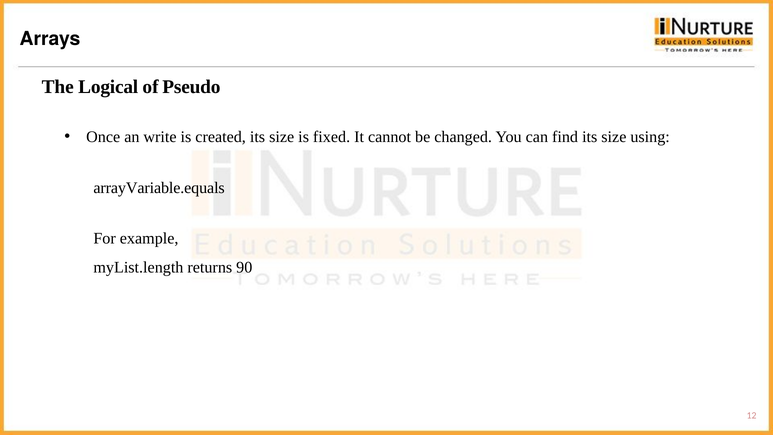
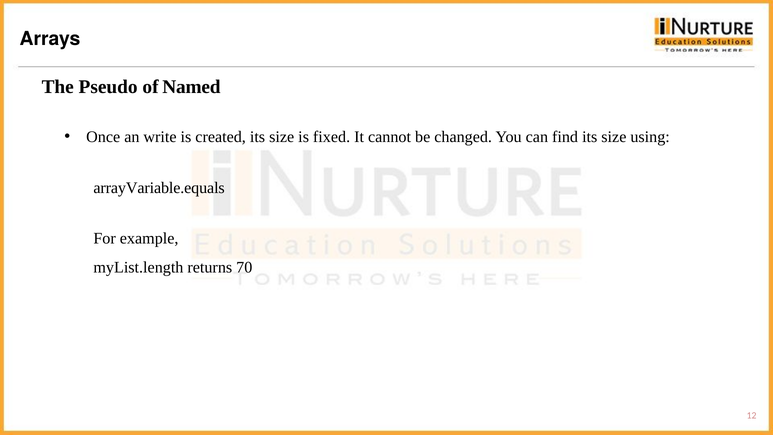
Logical: Logical -> Pseudo
Pseudo: Pseudo -> Named
90: 90 -> 70
